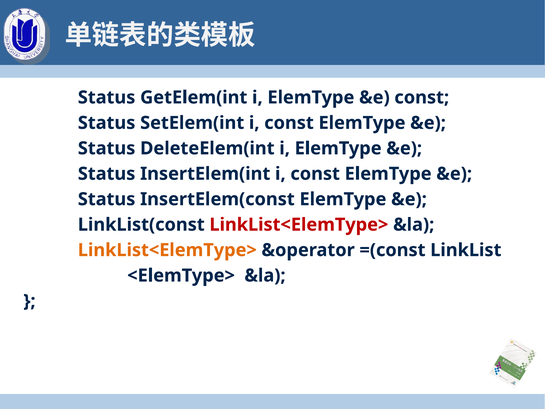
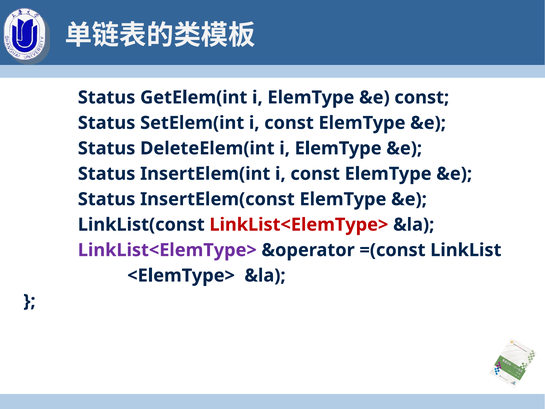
LinkList<ElemType> at (167, 250) colour: orange -> purple
